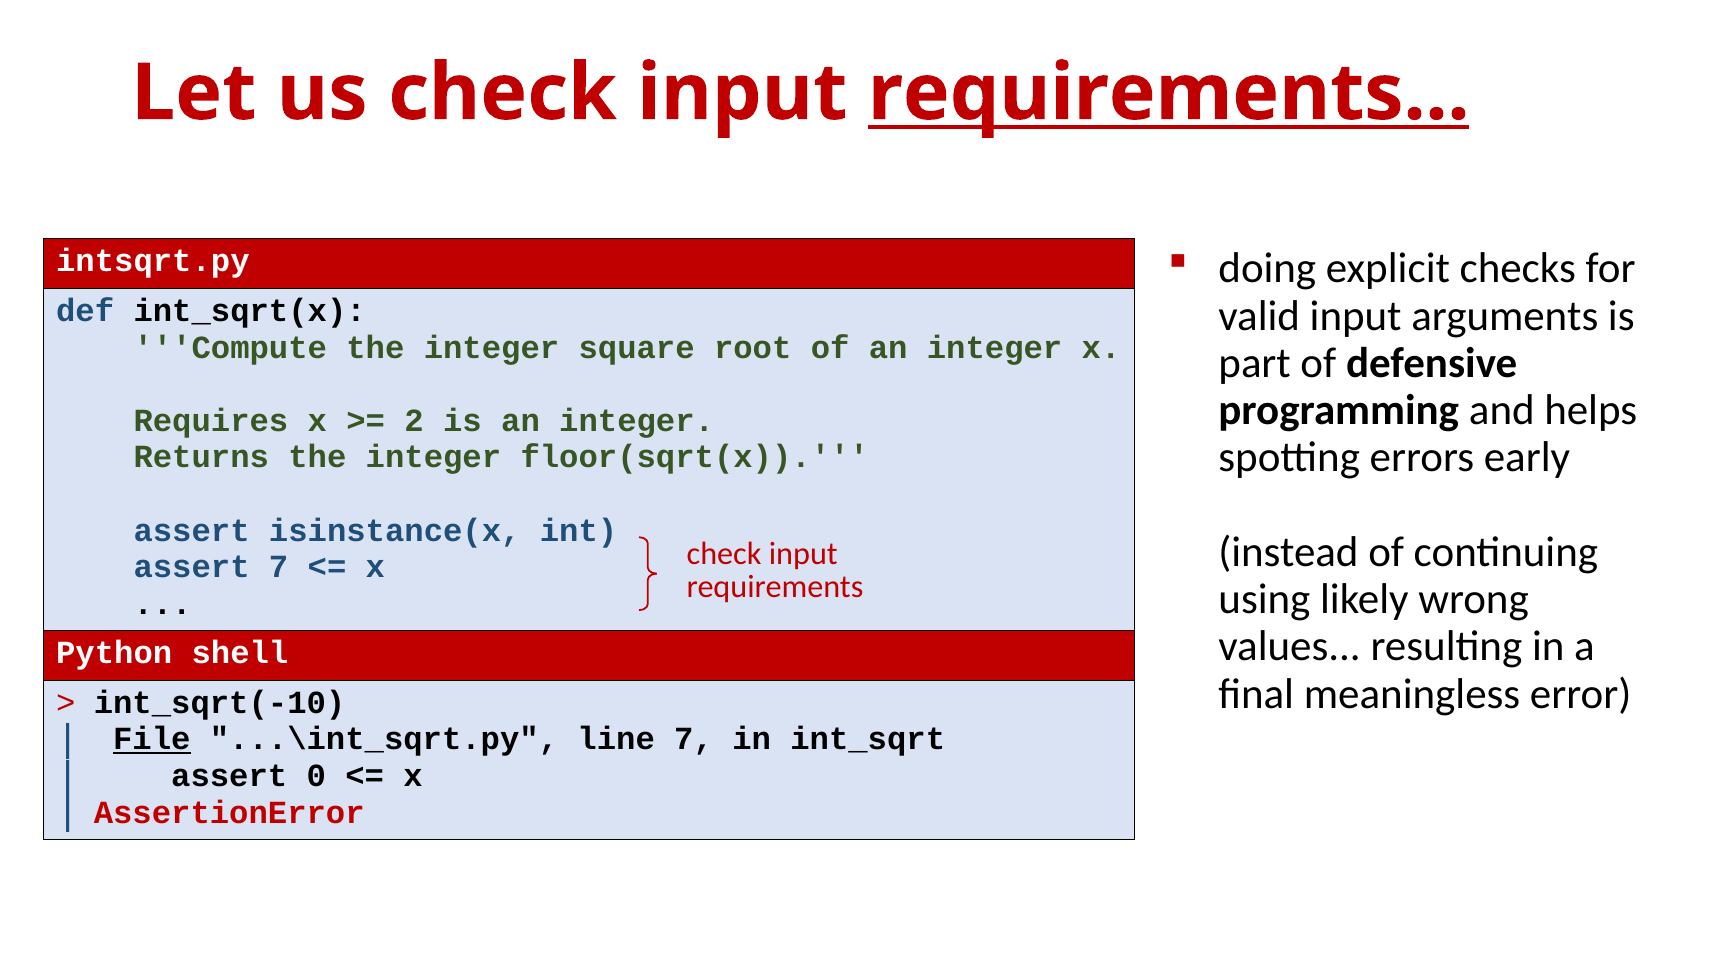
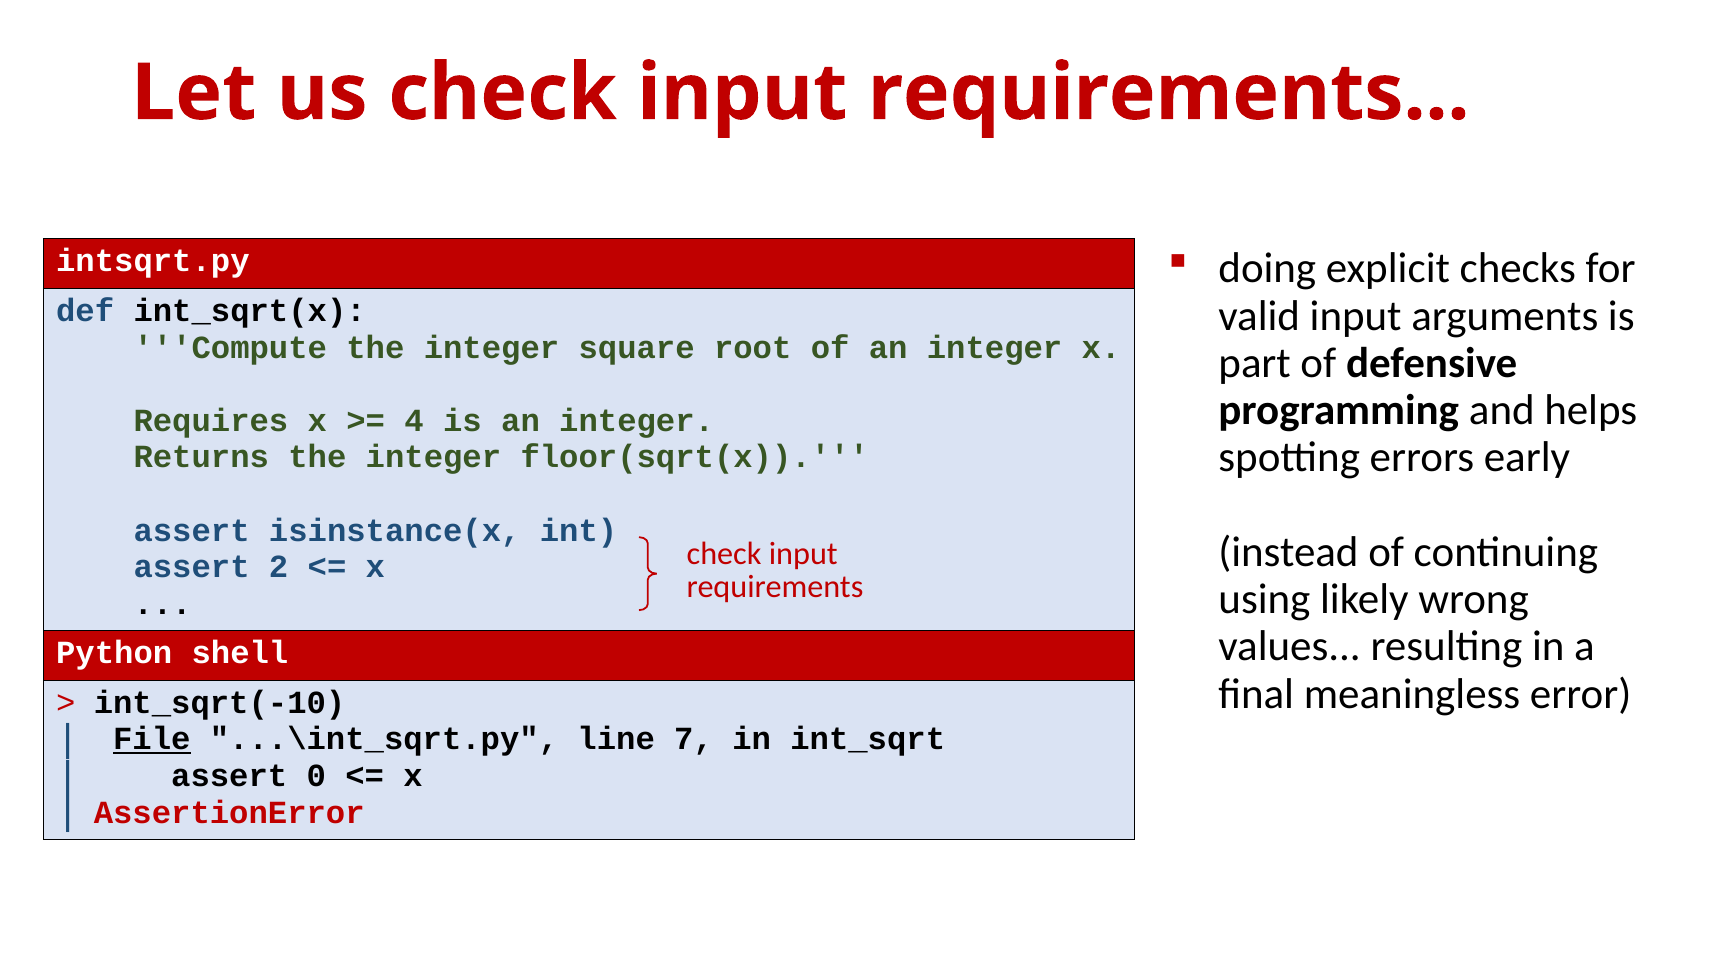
requirements at (1169, 93) underline: present -> none
2: 2 -> 4
assert 7: 7 -> 2
